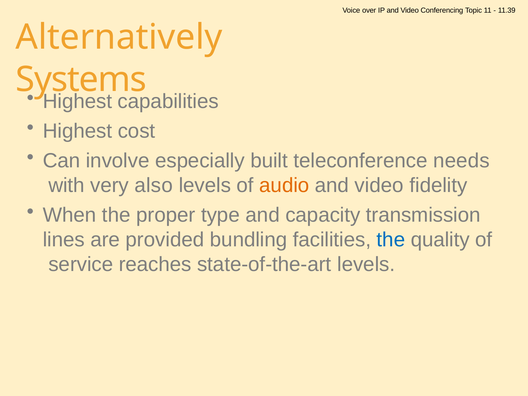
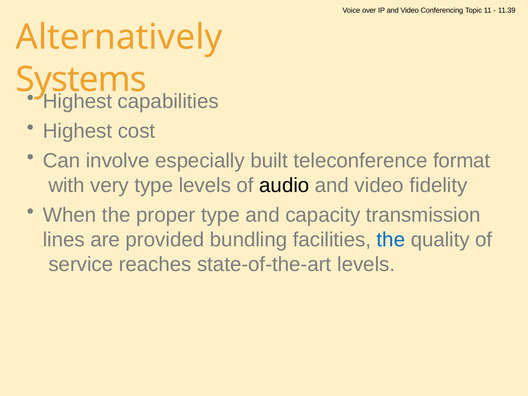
needs: needs -> format
very also: also -> type
audio colour: orange -> black
